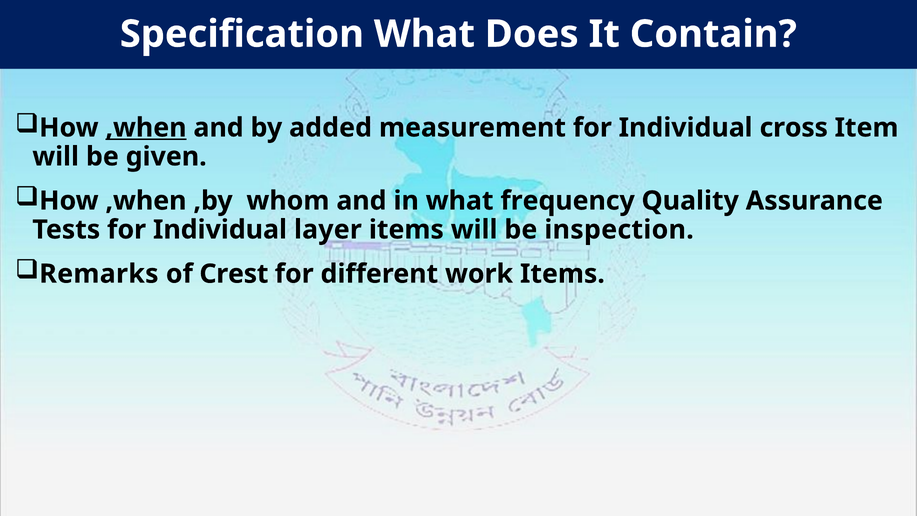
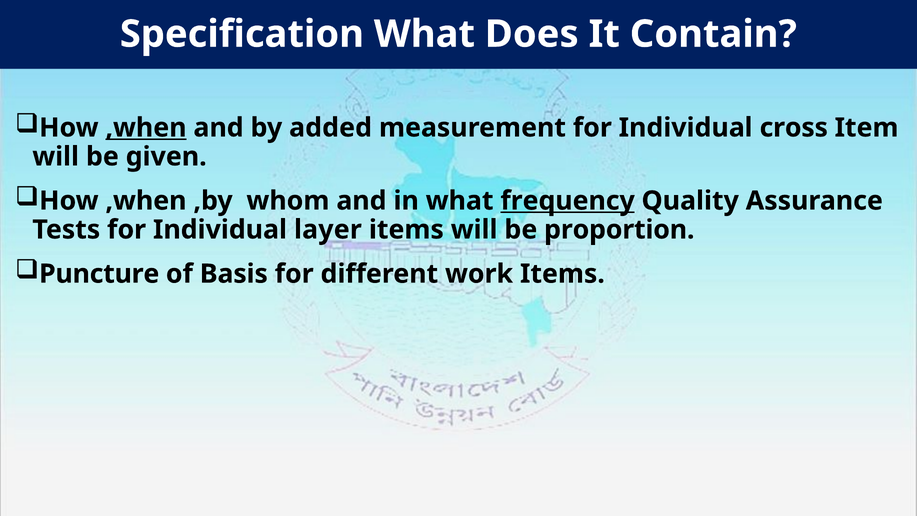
frequency underline: none -> present
inspection: inspection -> proportion
Remarks: Remarks -> Puncture
Crest: Crest -> Basis
